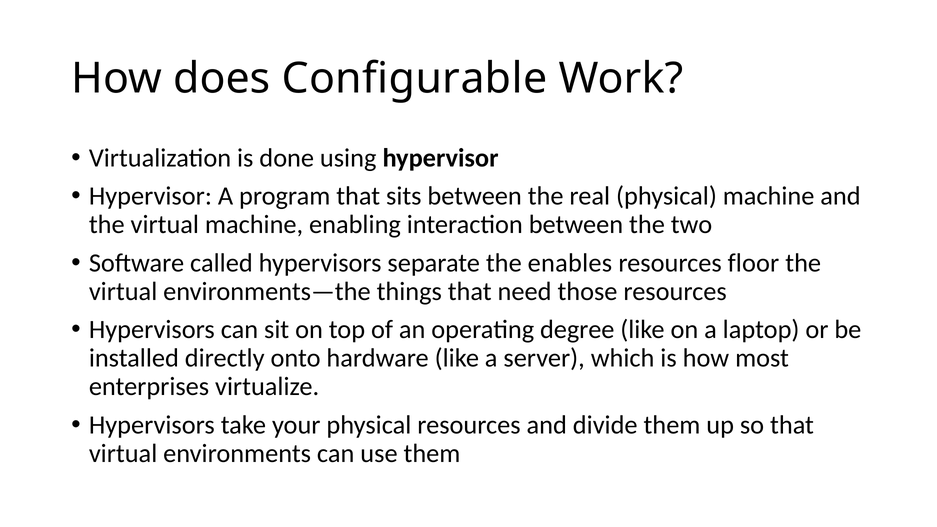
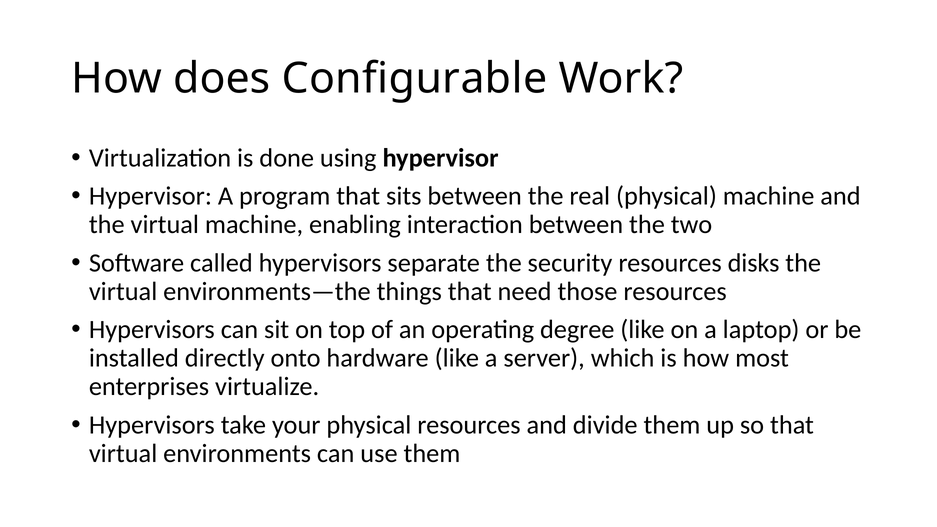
enables: enables -> security
floor: floor -> disks
